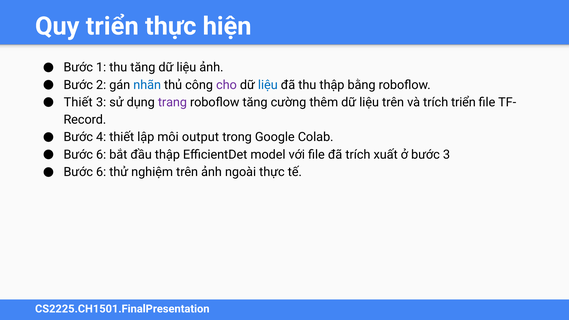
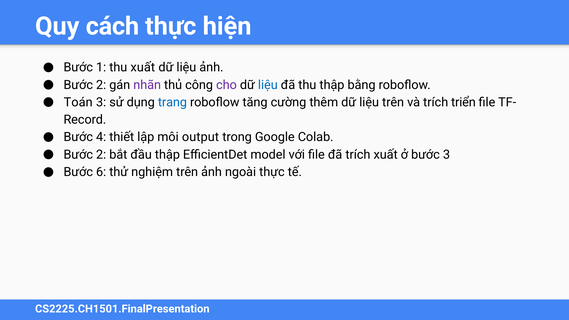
Quy triển: triển -> cách
thu tăng: tăng -> xuất
nhãn colour: blue -> purple
Thiết at (78, 102): Thiết -> Toán
trang colour: purple -> blue
6 at (101, 155): 6 -> 2
